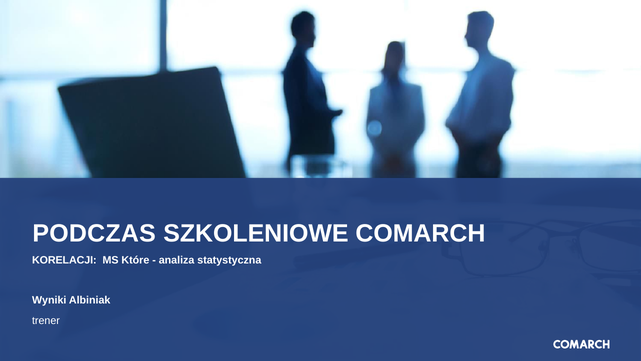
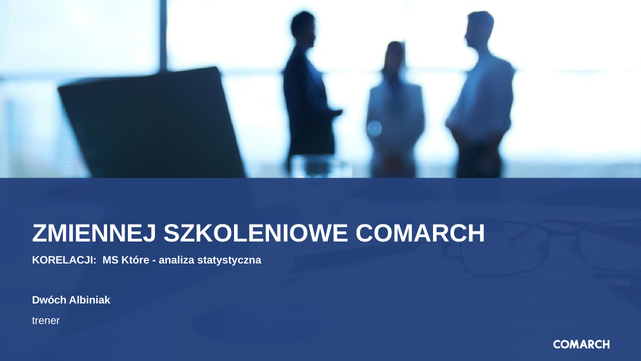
PODCZAS: PODCZAS -> ZMIENNEJ
Wyniki: Wyniki -> Dwóch
